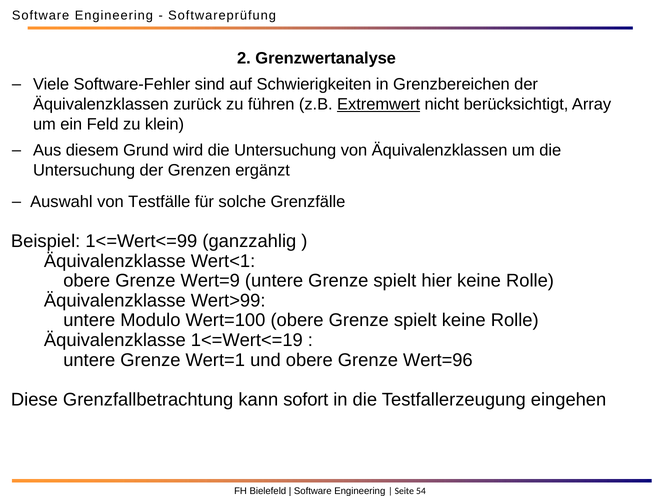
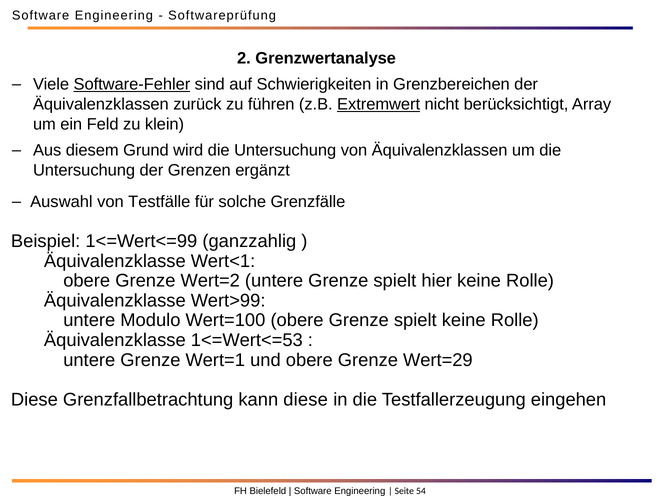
Software-Fehler underline: none -> present
Wert=9: Wert=9 -> Wert=2
1<=Wert<=19: 1<=Wert<=19 -> 1<=Wert<=53
Wert=96: Wert=96 -> Wert=29
kann sofort: sofort -> diese
